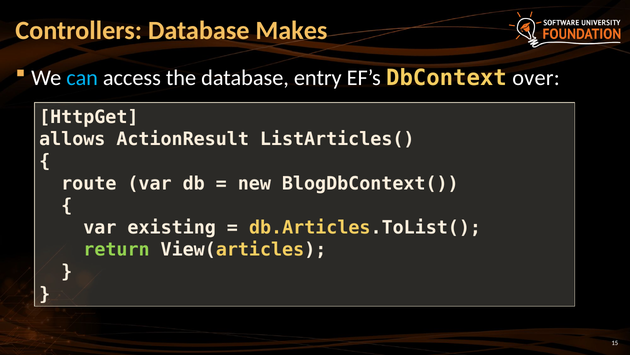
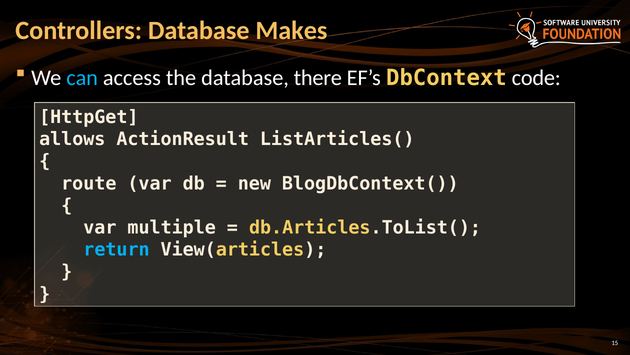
entry: entry -> there
over: over -> code
existing: existing -> multiple
return colour: light green -> light blue
